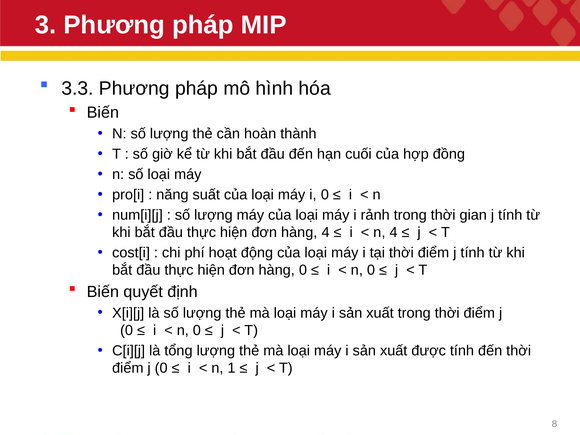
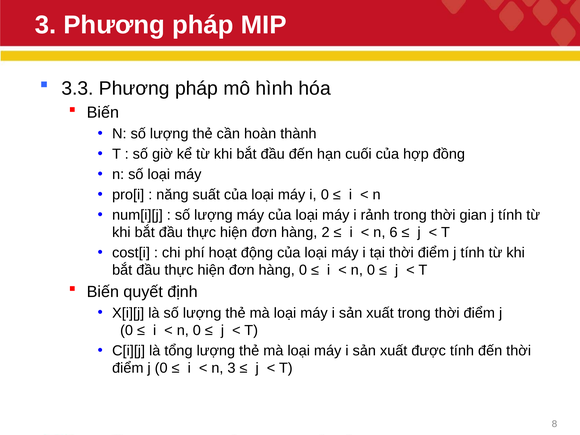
hàng 4: 4 -> 2
n 4: 4 -> 6
n 1: 1 -> 3
